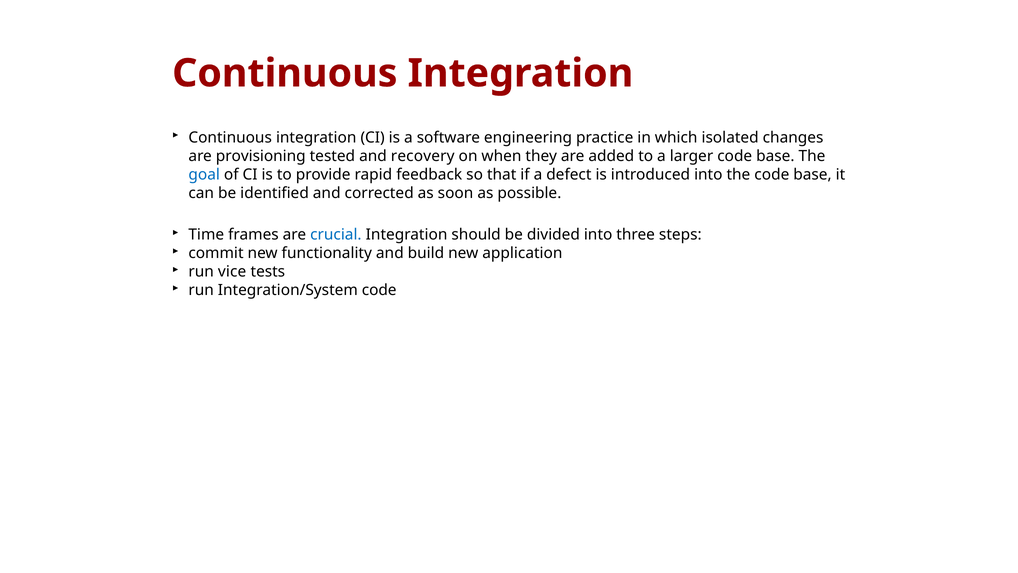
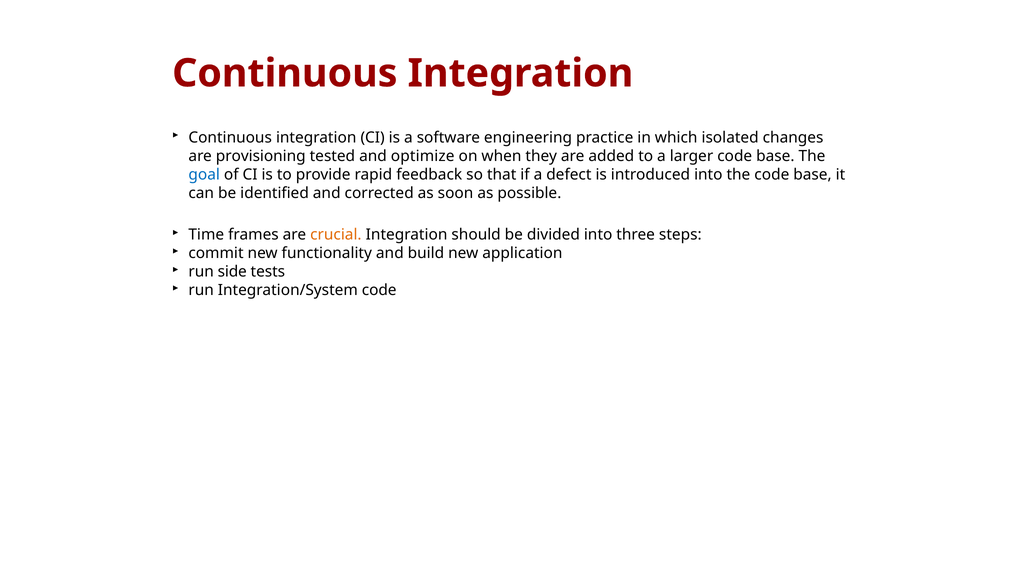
recovery: recovery -> optimize
crucial colour: blue -> orange
vice: vice -> side
